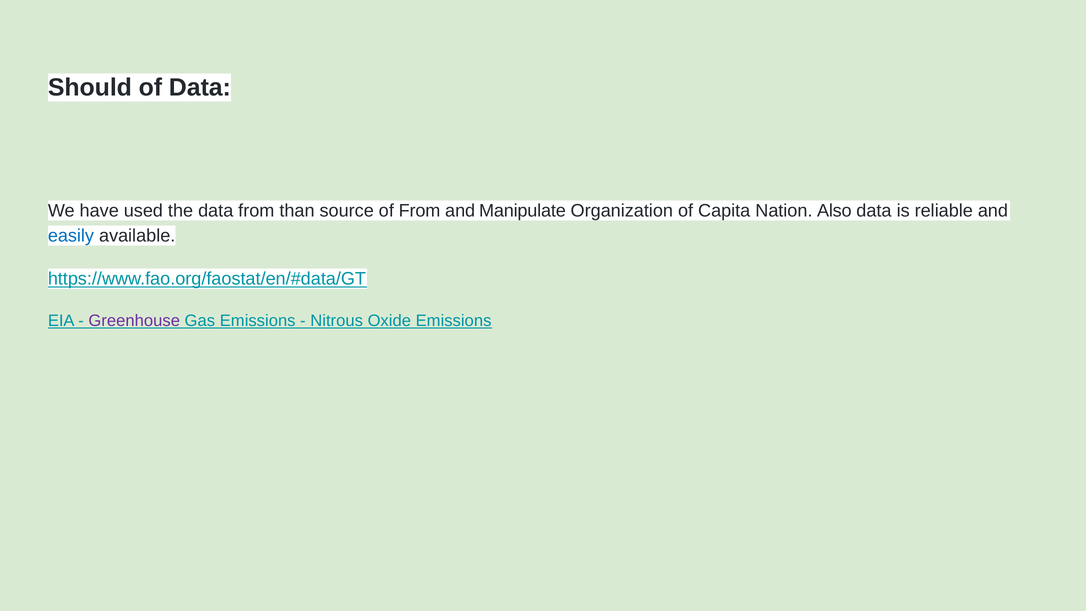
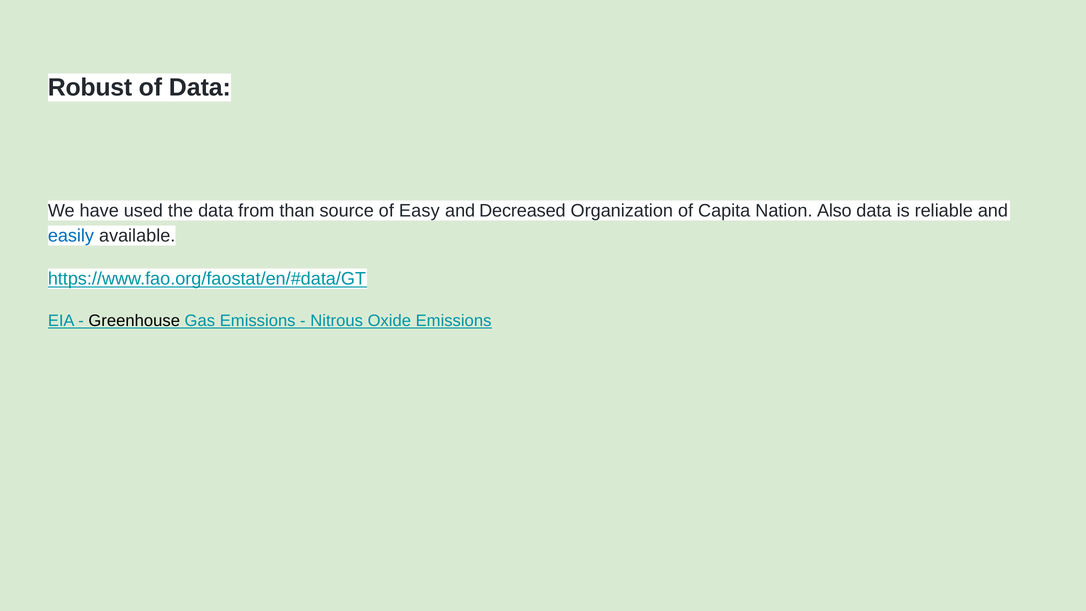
Should: Should -> Robust
of From: From -> Easy
Manipulate: Manipulate -> Decreased
Greenhouse colour: purple -> black
